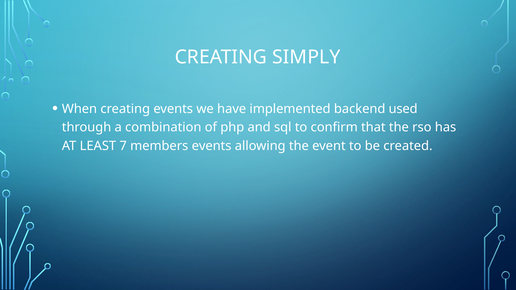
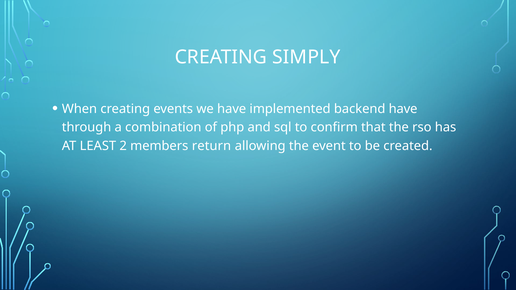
backend used: used -> have
7: 7 -> 2
members events: events -> return
